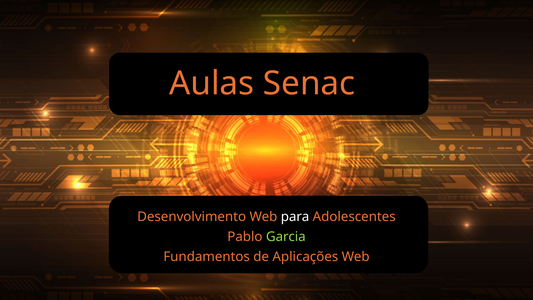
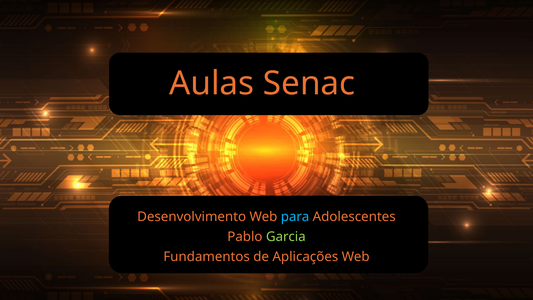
para colour: white -> light blue
